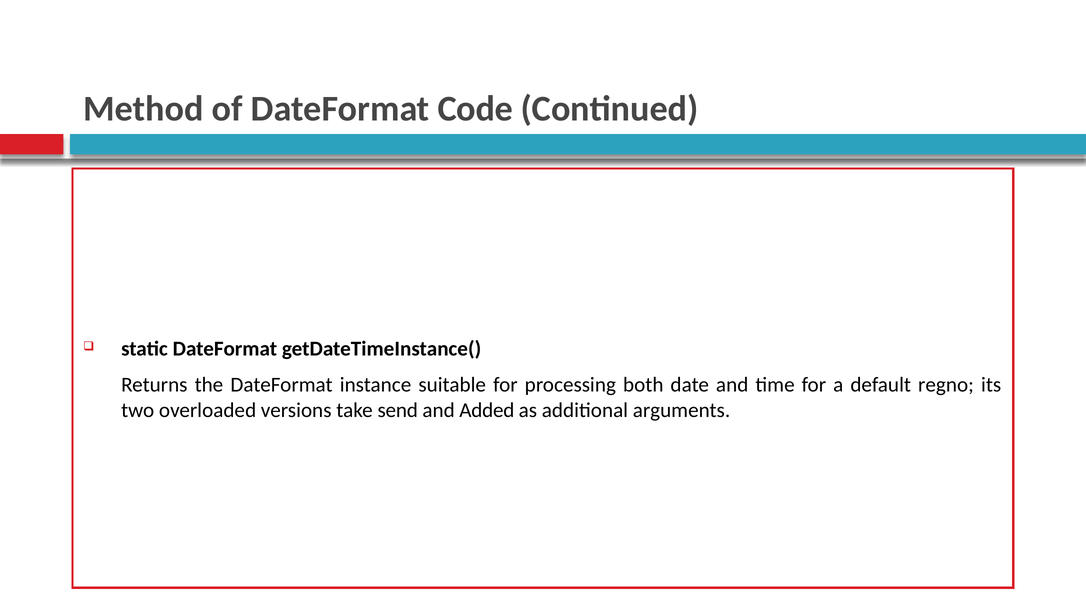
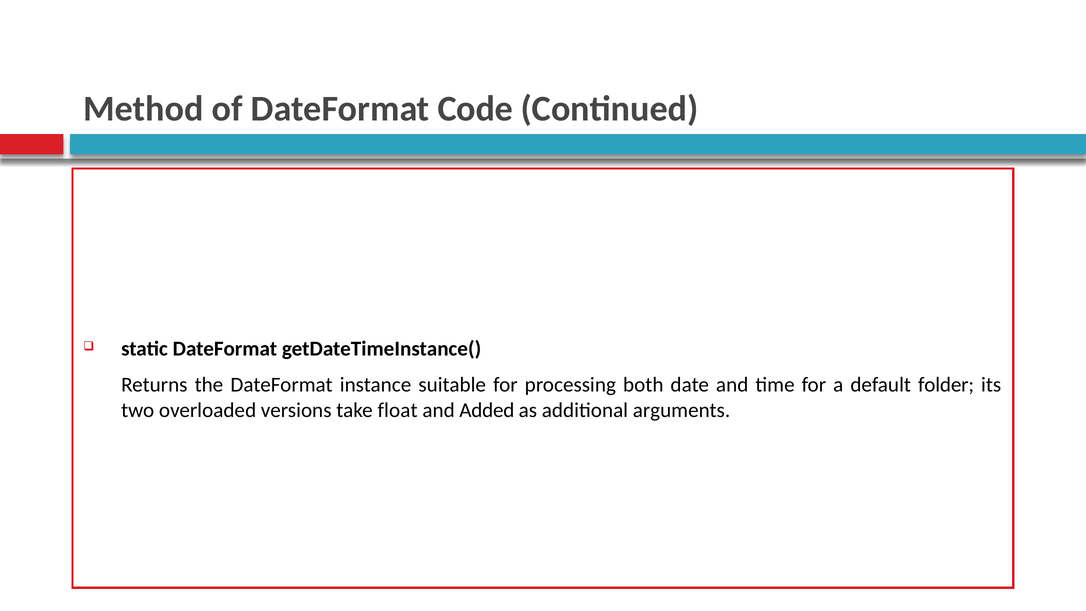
regno: regno -> folder
send: send -> float
